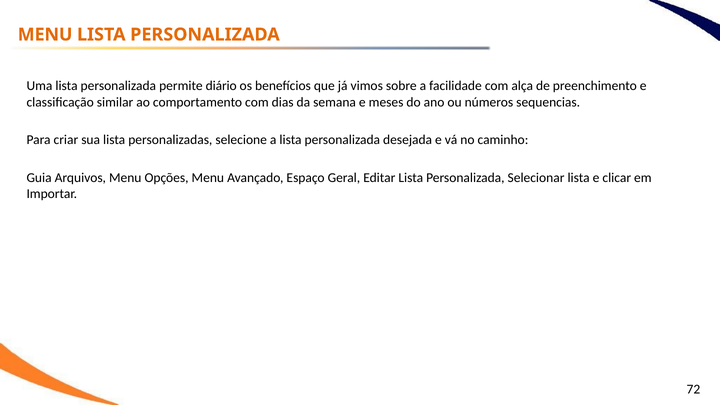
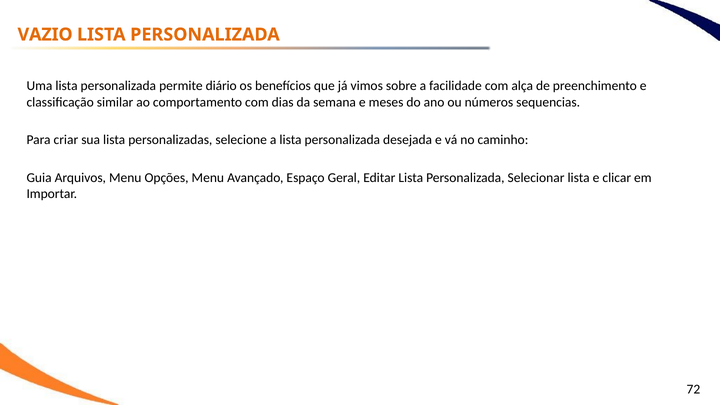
MENU at (45, 35): MENU -> VAZIO
